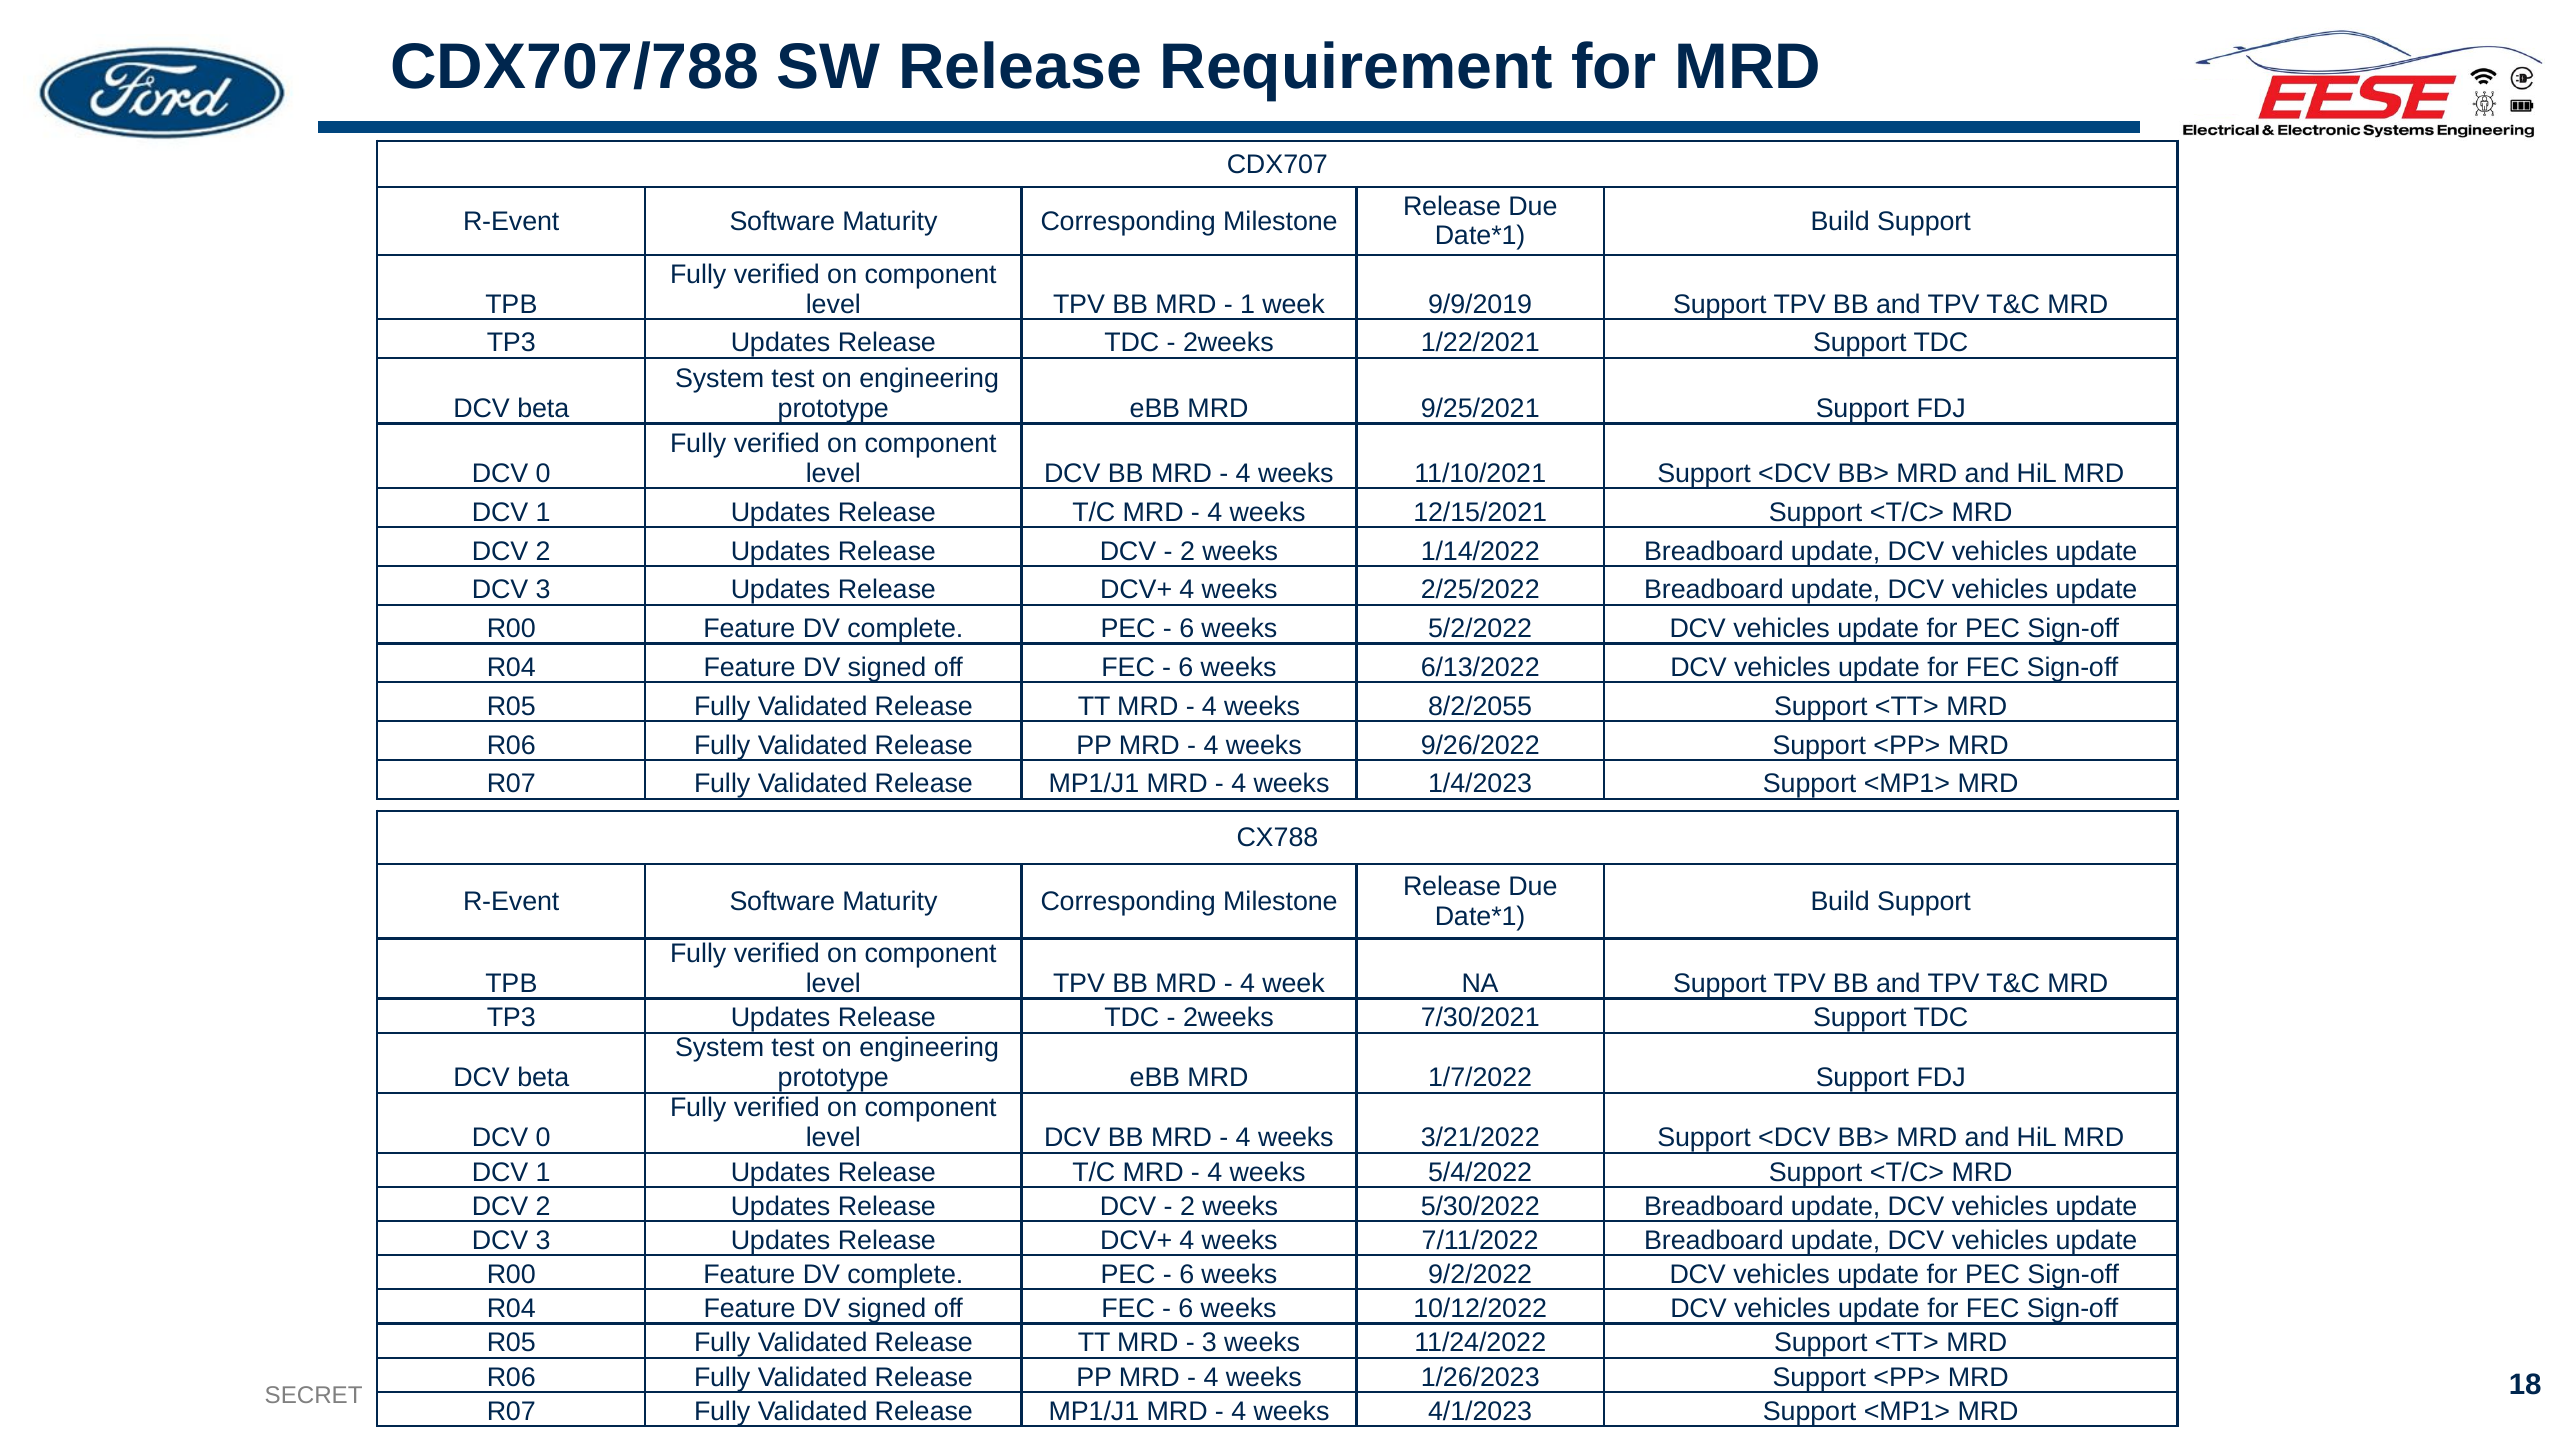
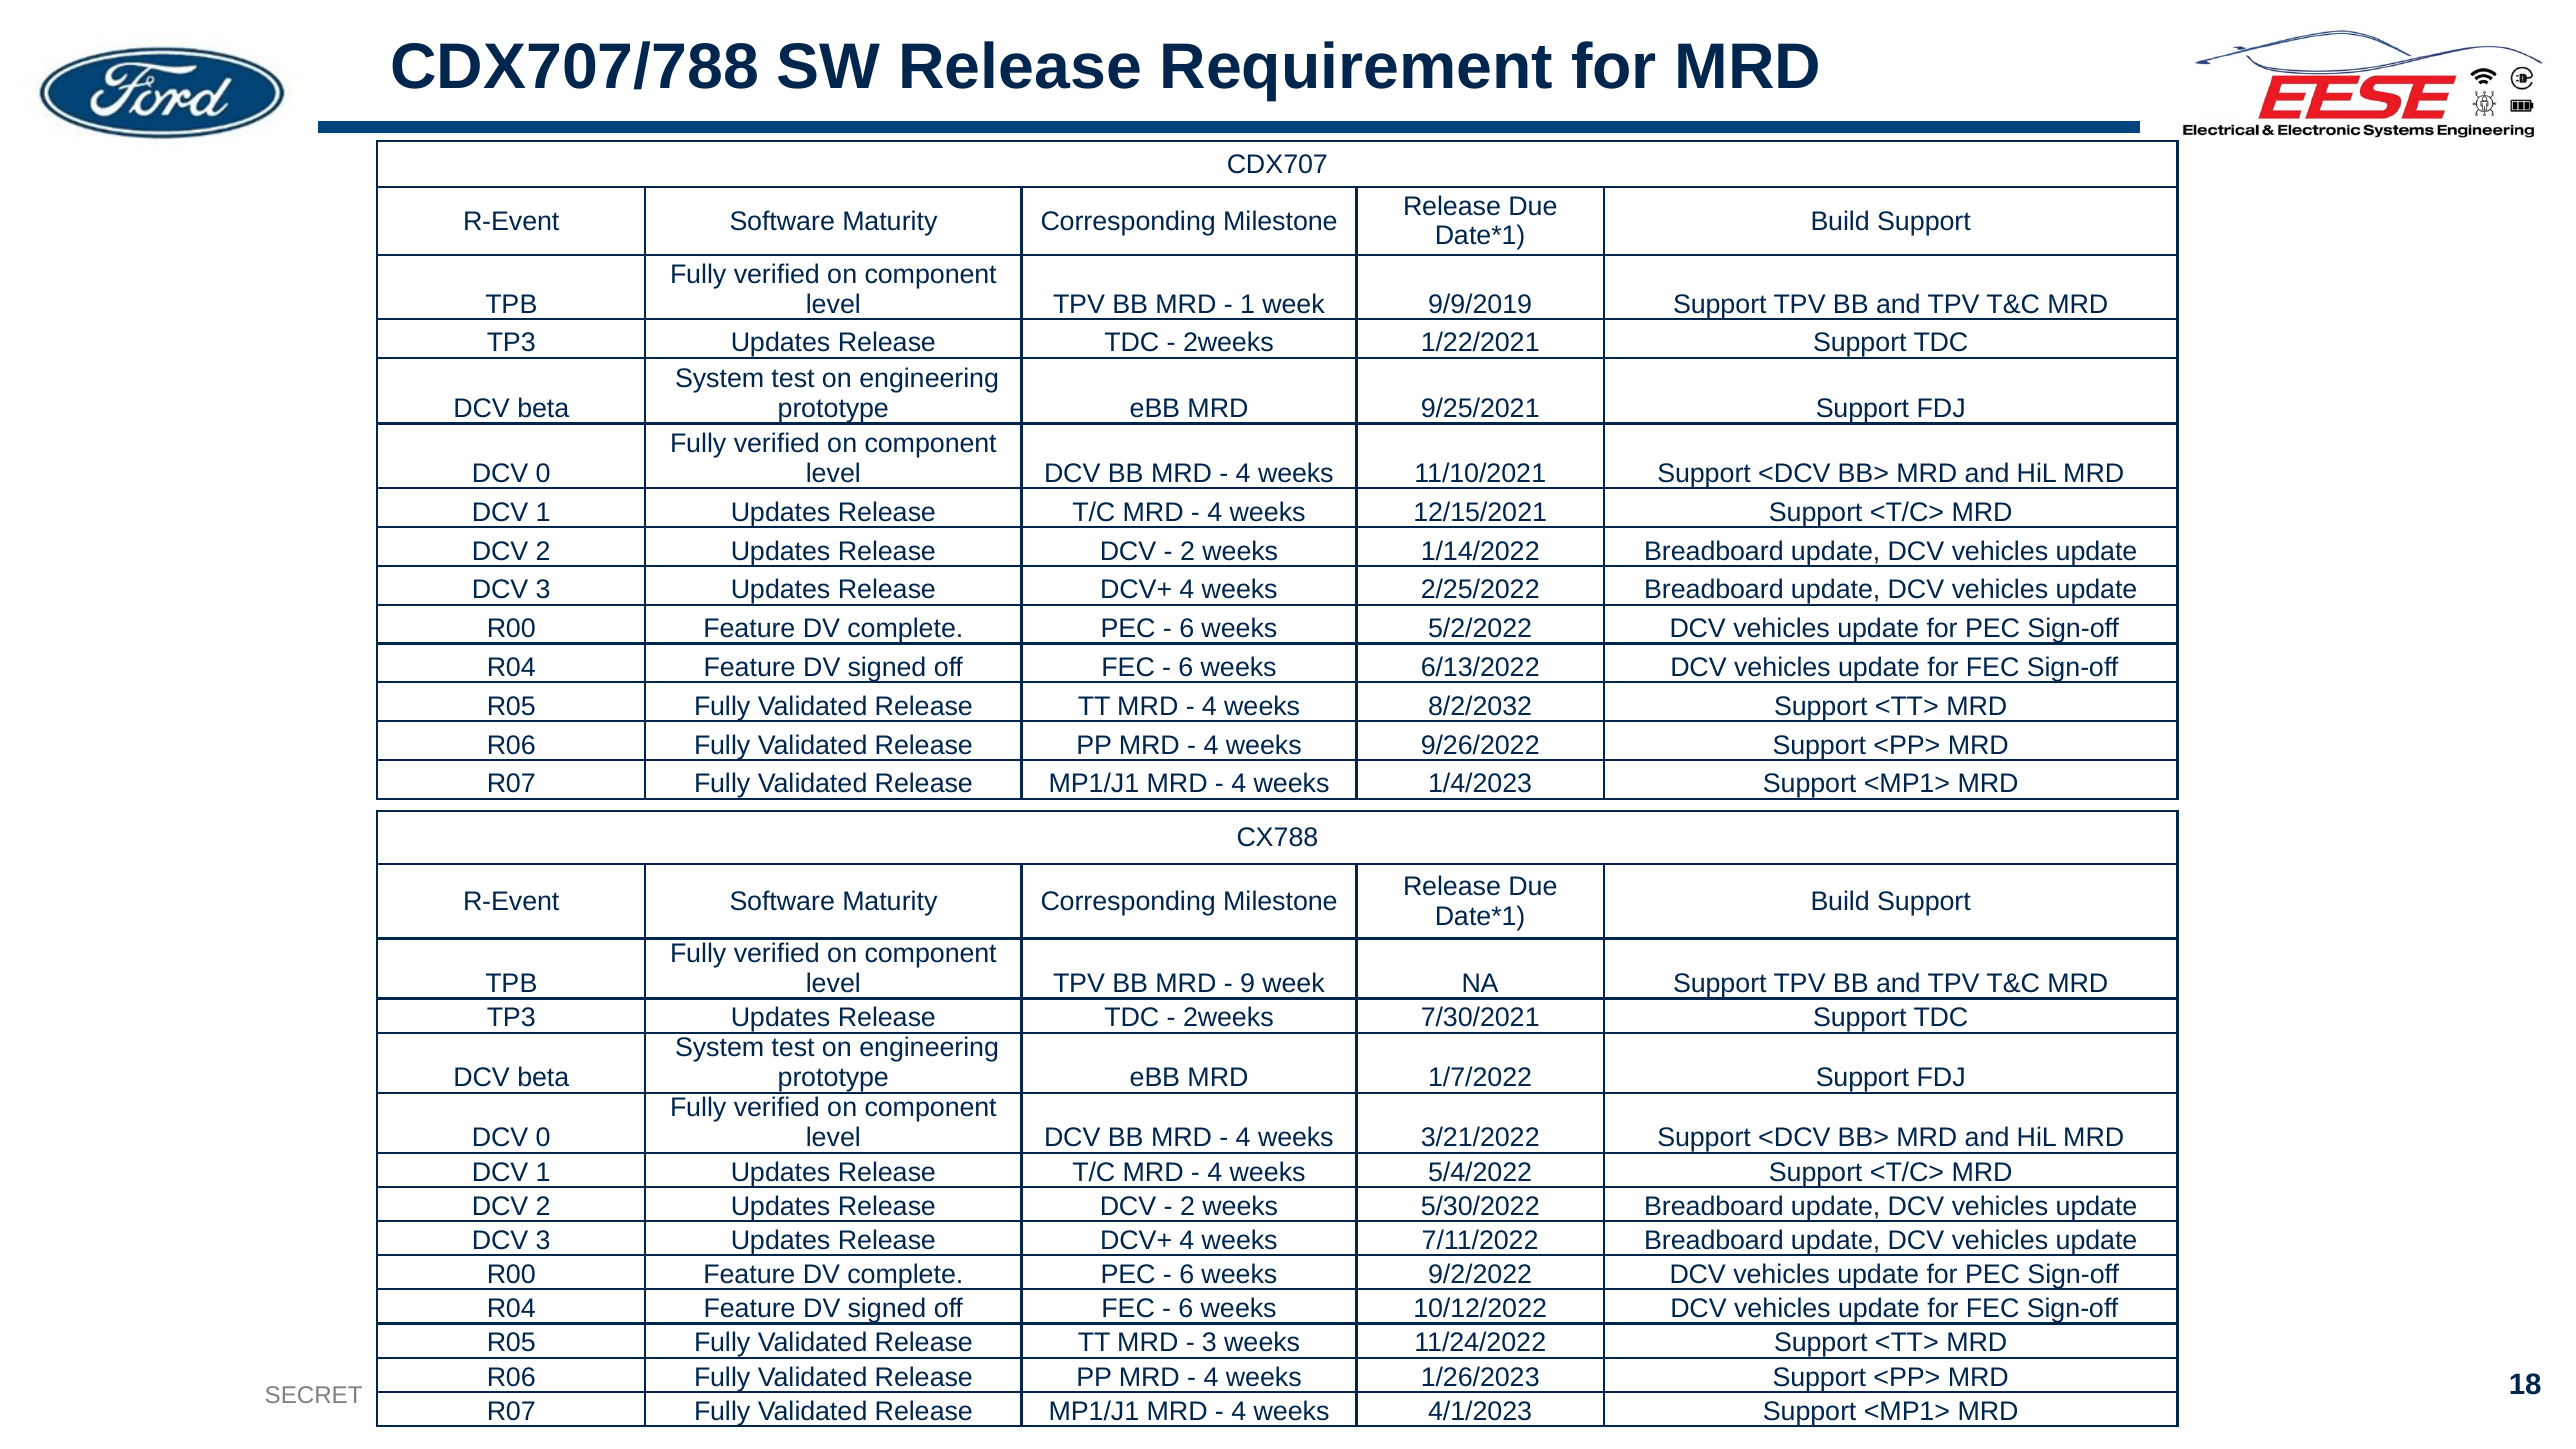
8/2/2055: 8/2/2055 -> 8/2/2032
4 at (1248, 984): 4 -> 9
